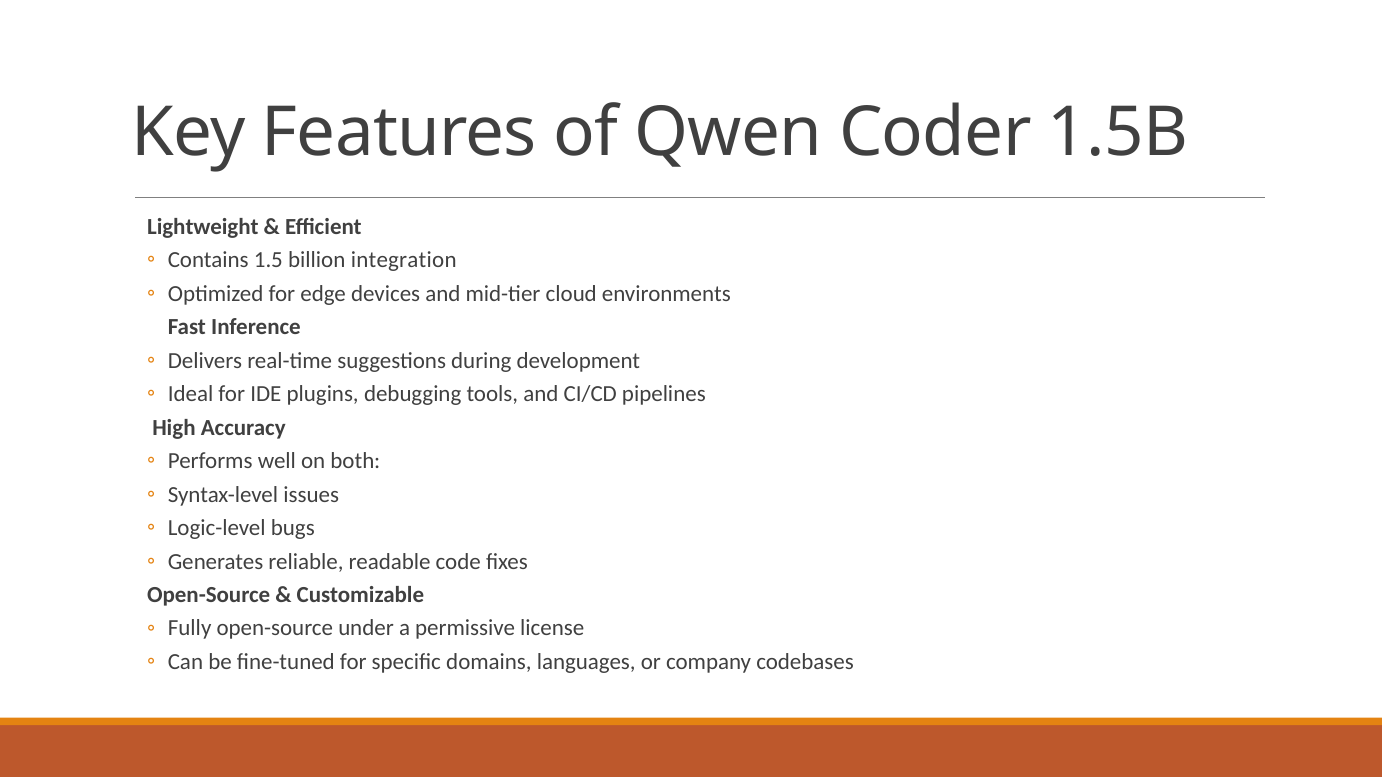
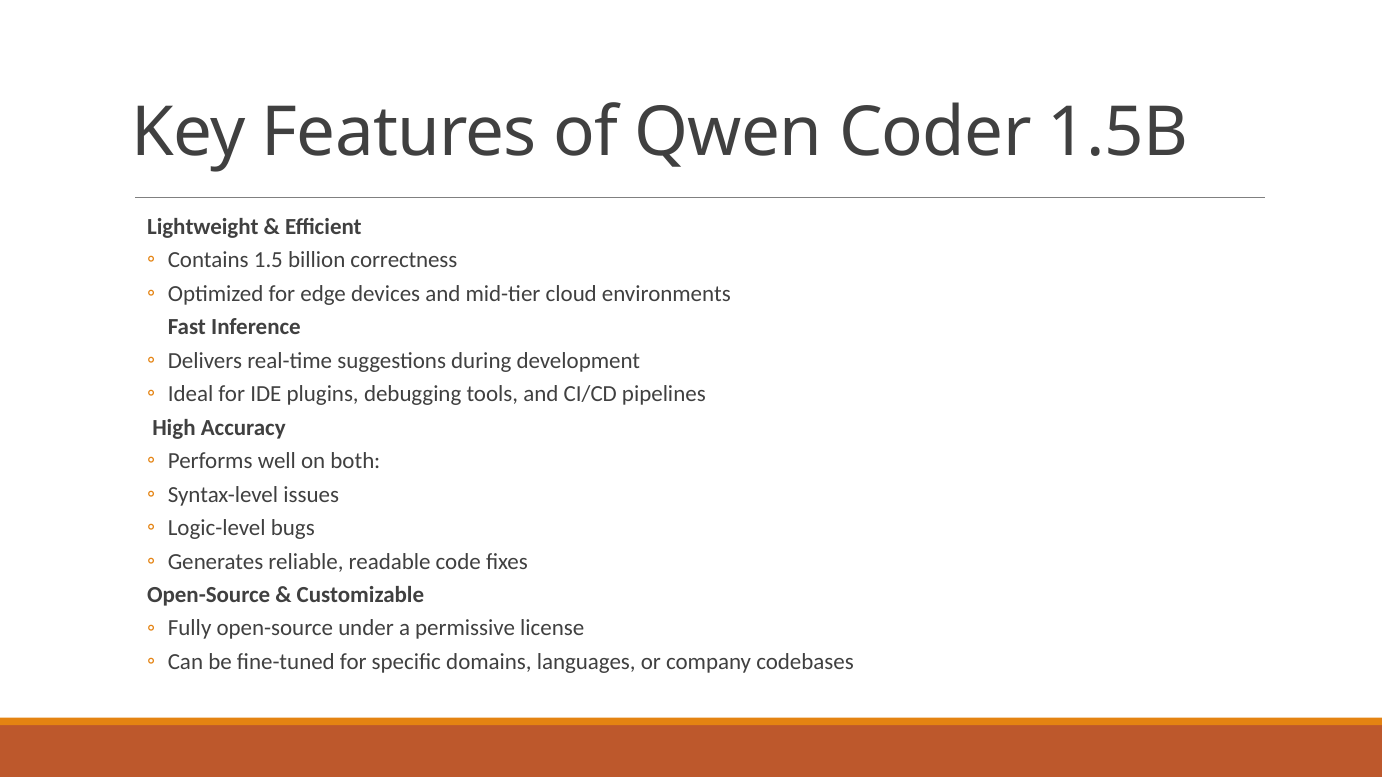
integration: integration -> correctness
